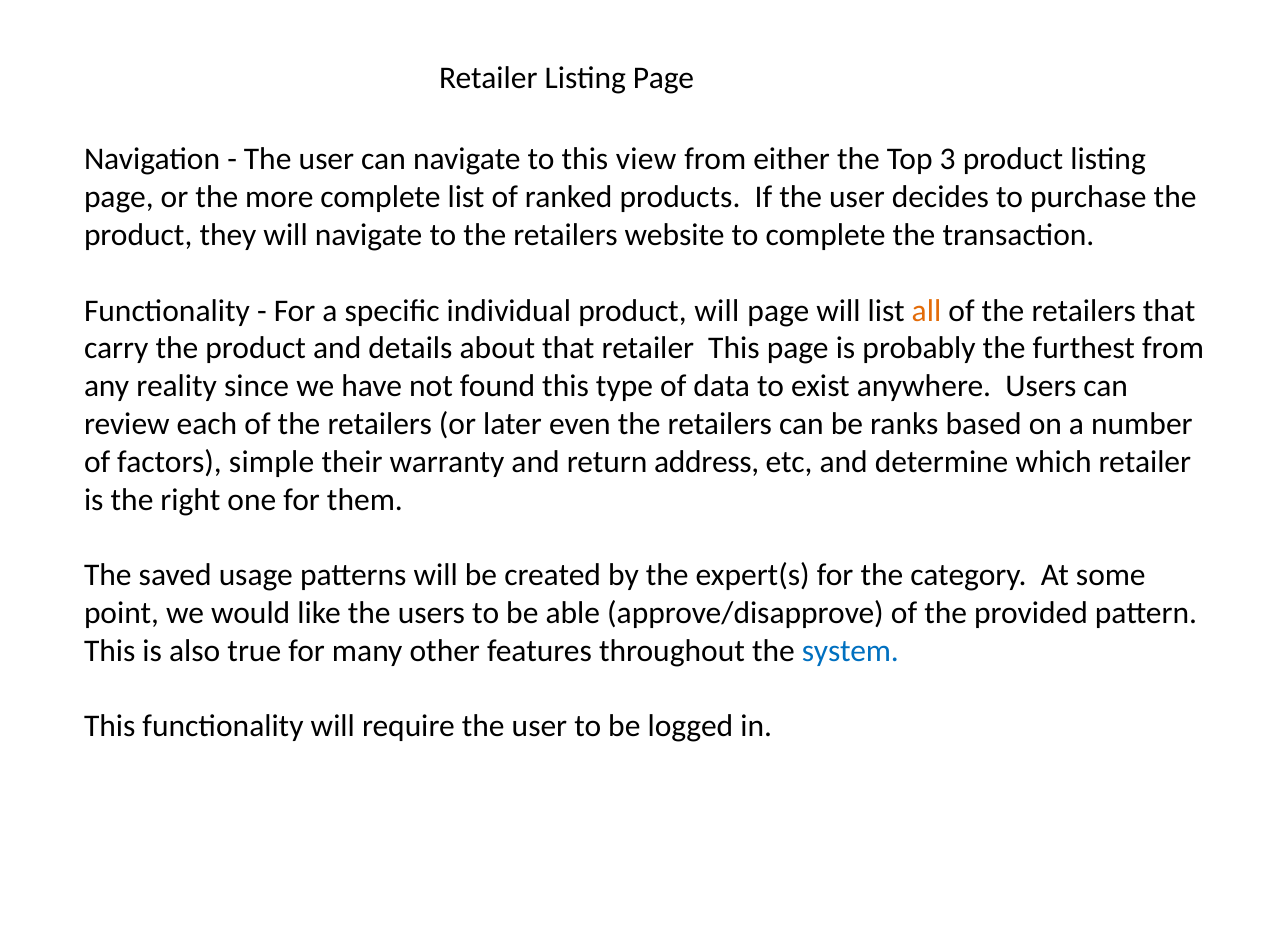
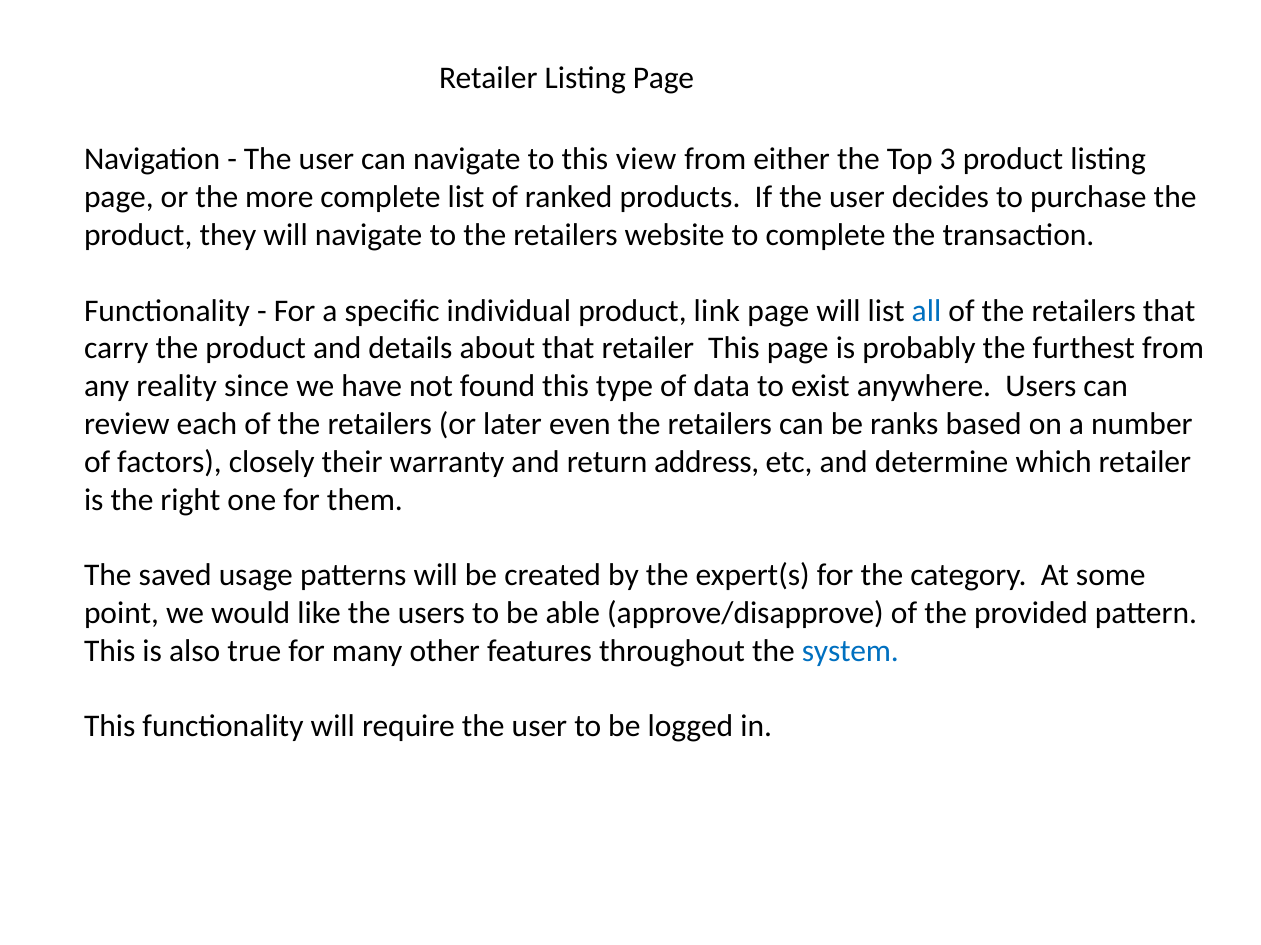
product will: will -> link
all colour: orange -> blue
simple: simple -> closely
